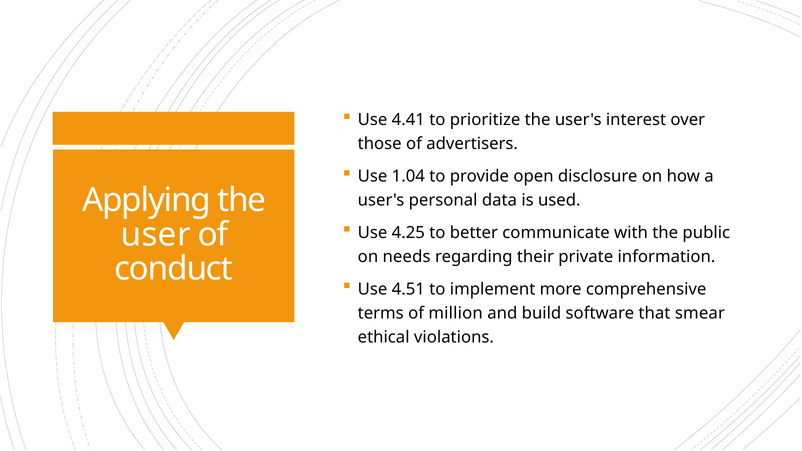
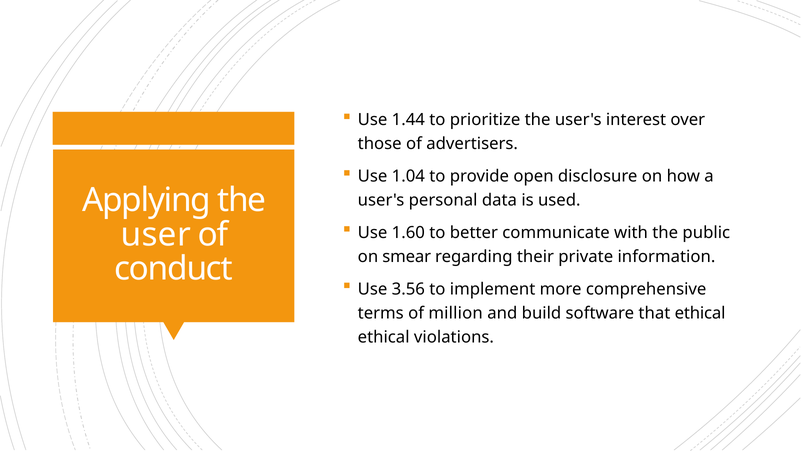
4.41: 4.41 -> 1.44
4.25: 4.25 -> 1.60
needs: needs -> smear
4.51: 4.51 -> 3.56
that smear: smear -> ethical
